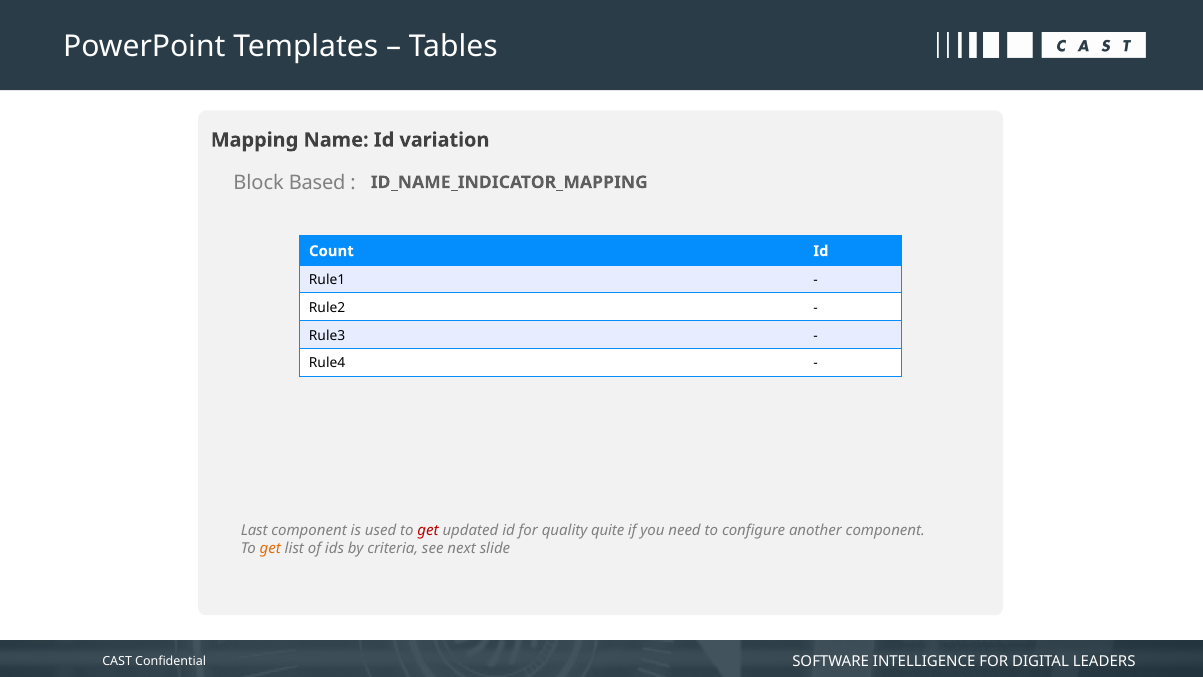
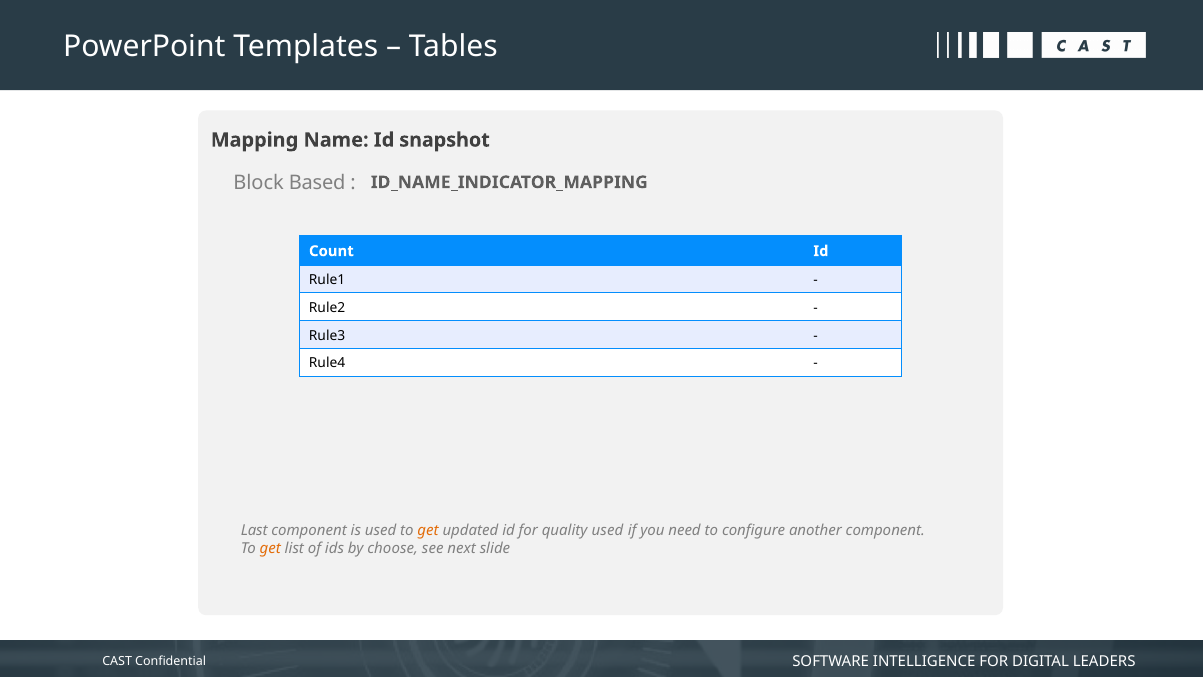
variation: variation -> snapshot
get at (428, 530) colour: red -> orange
quality quite: quite -> used
criteria: criteria -> choose
